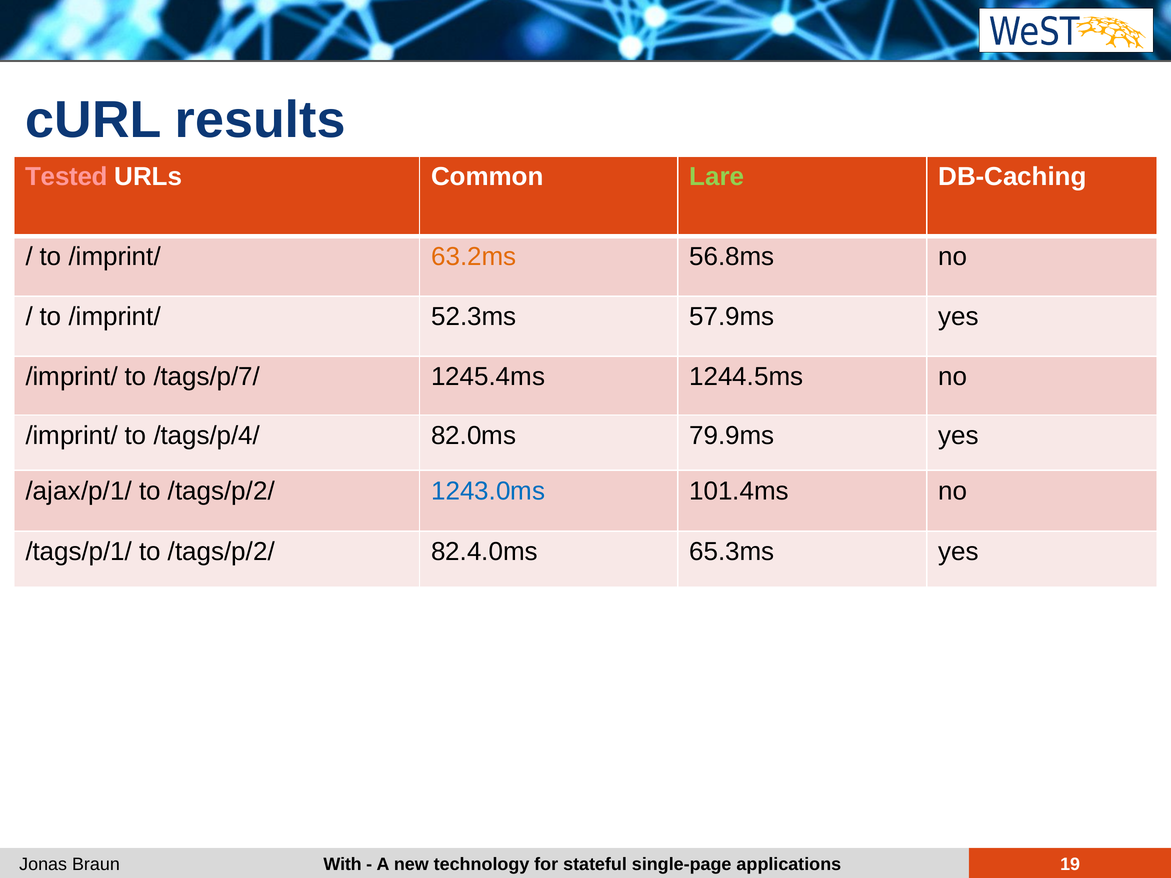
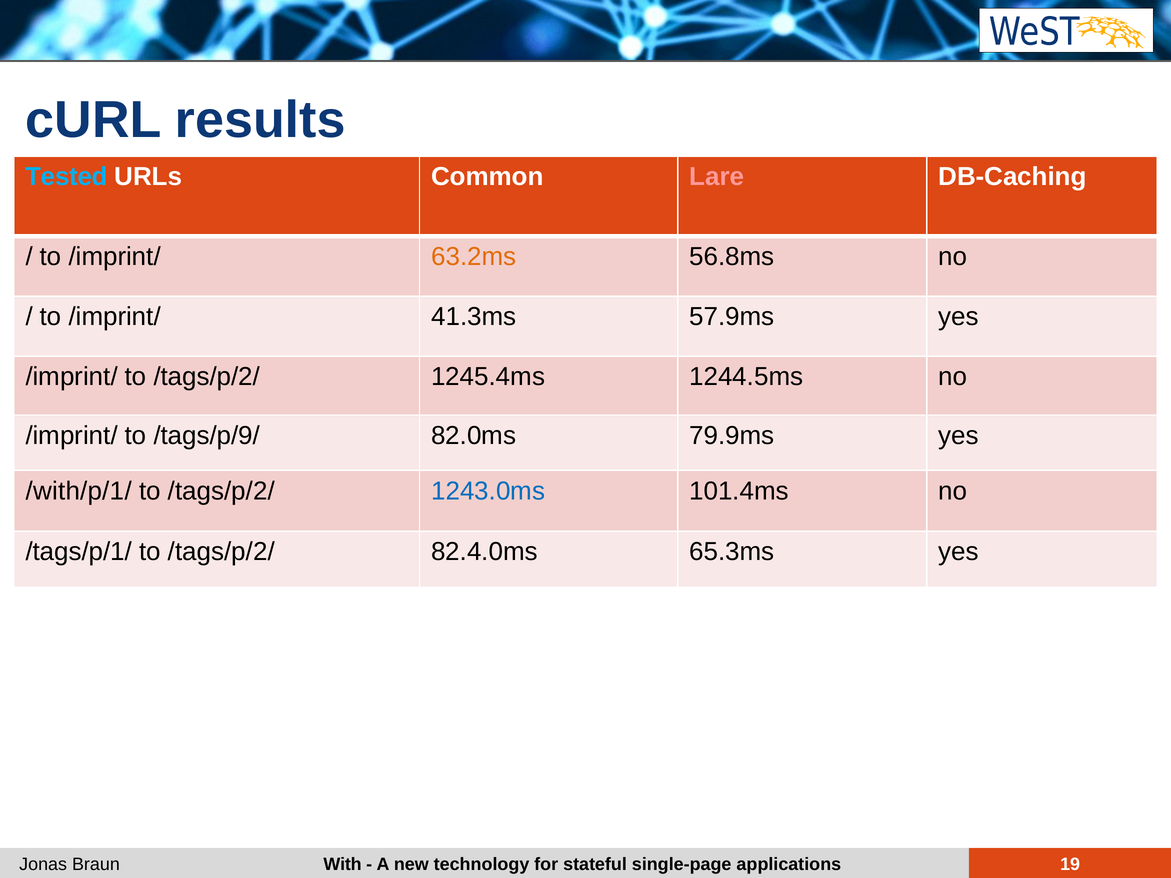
Tested colour: pink -> light blue
Lare colour: light green -> pink
52.3ms: 52.3ms -> 41.3ms
/imprint/ to /tags/p/7/: /tags/p/7/ -> /tags/p/2/
/tags/p/4/: /tags/p/4/ -> /tags/p/9/
/ajax/p/1/: /ajax/p/1/ -> /with/p/1/
